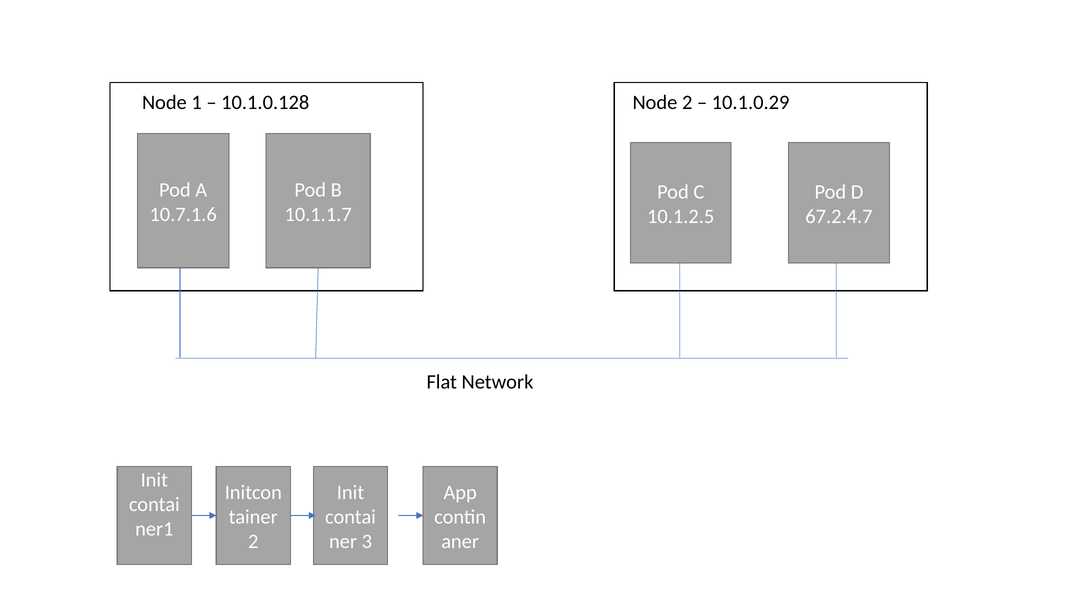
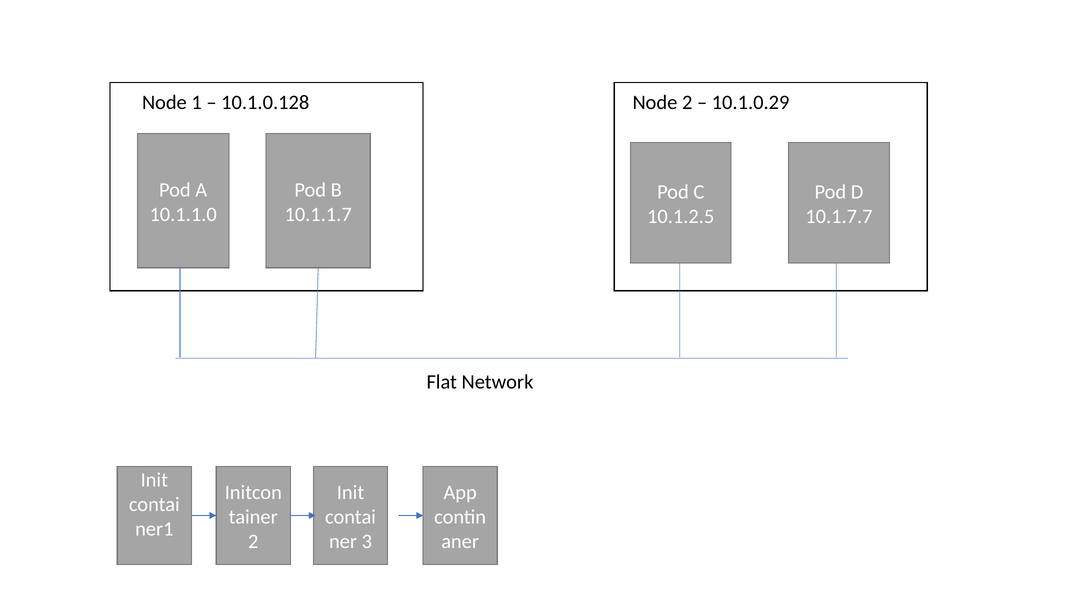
10.7.1.6: 10.7.1.6 -> 10.1.1.0
67.2.4.7: 67.2.4.7 -> 10.1.7.7
